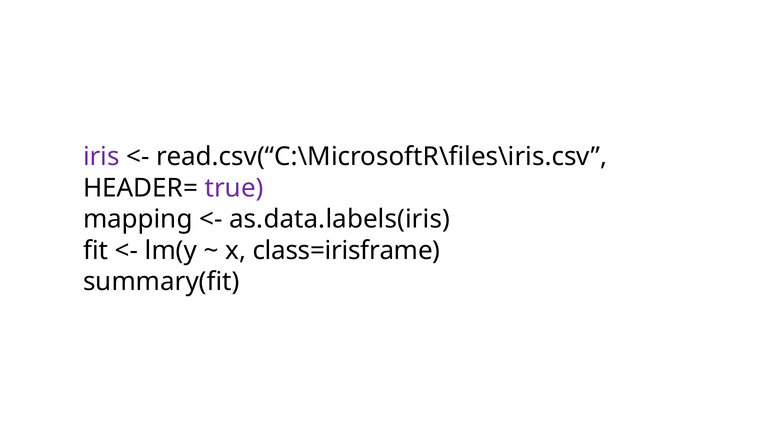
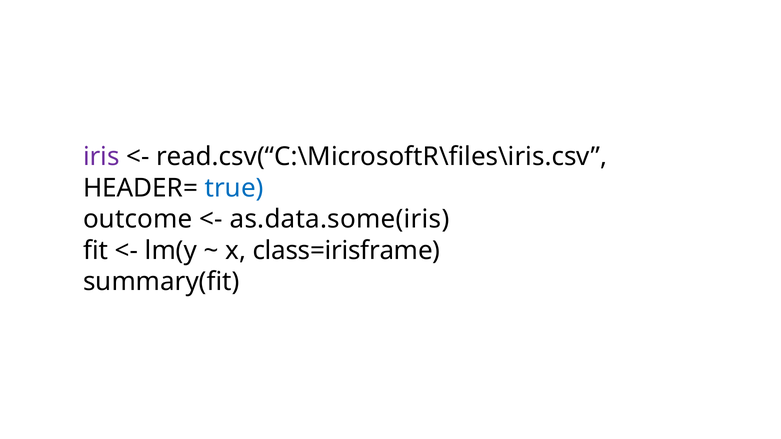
true colour: purple -> blue
mapping: mapping -> outcome
as.data.labels(iris: as.data.labels(iris -> as.data.some(iris
